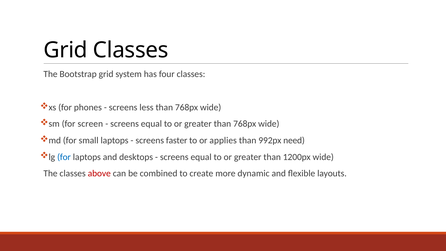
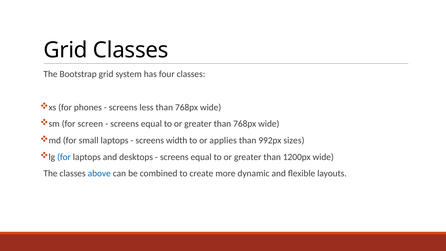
faster: faster -> width
need: need -> sizes
above colour: red -> blue
